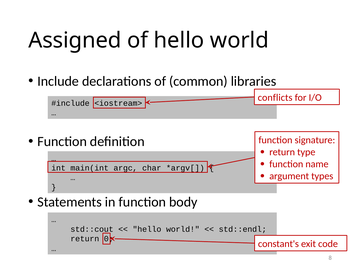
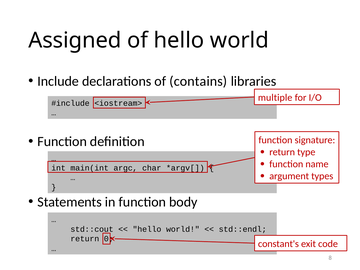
common: common -> contains
conflicts: conflicts -> multiple
